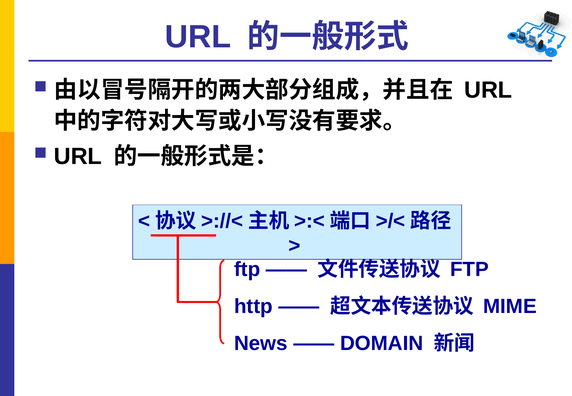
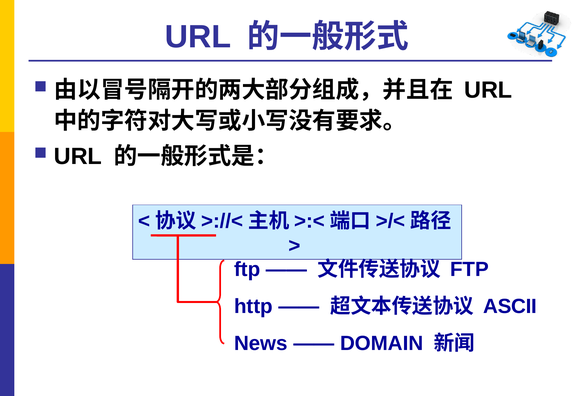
MIME: MIME -> ASCII
